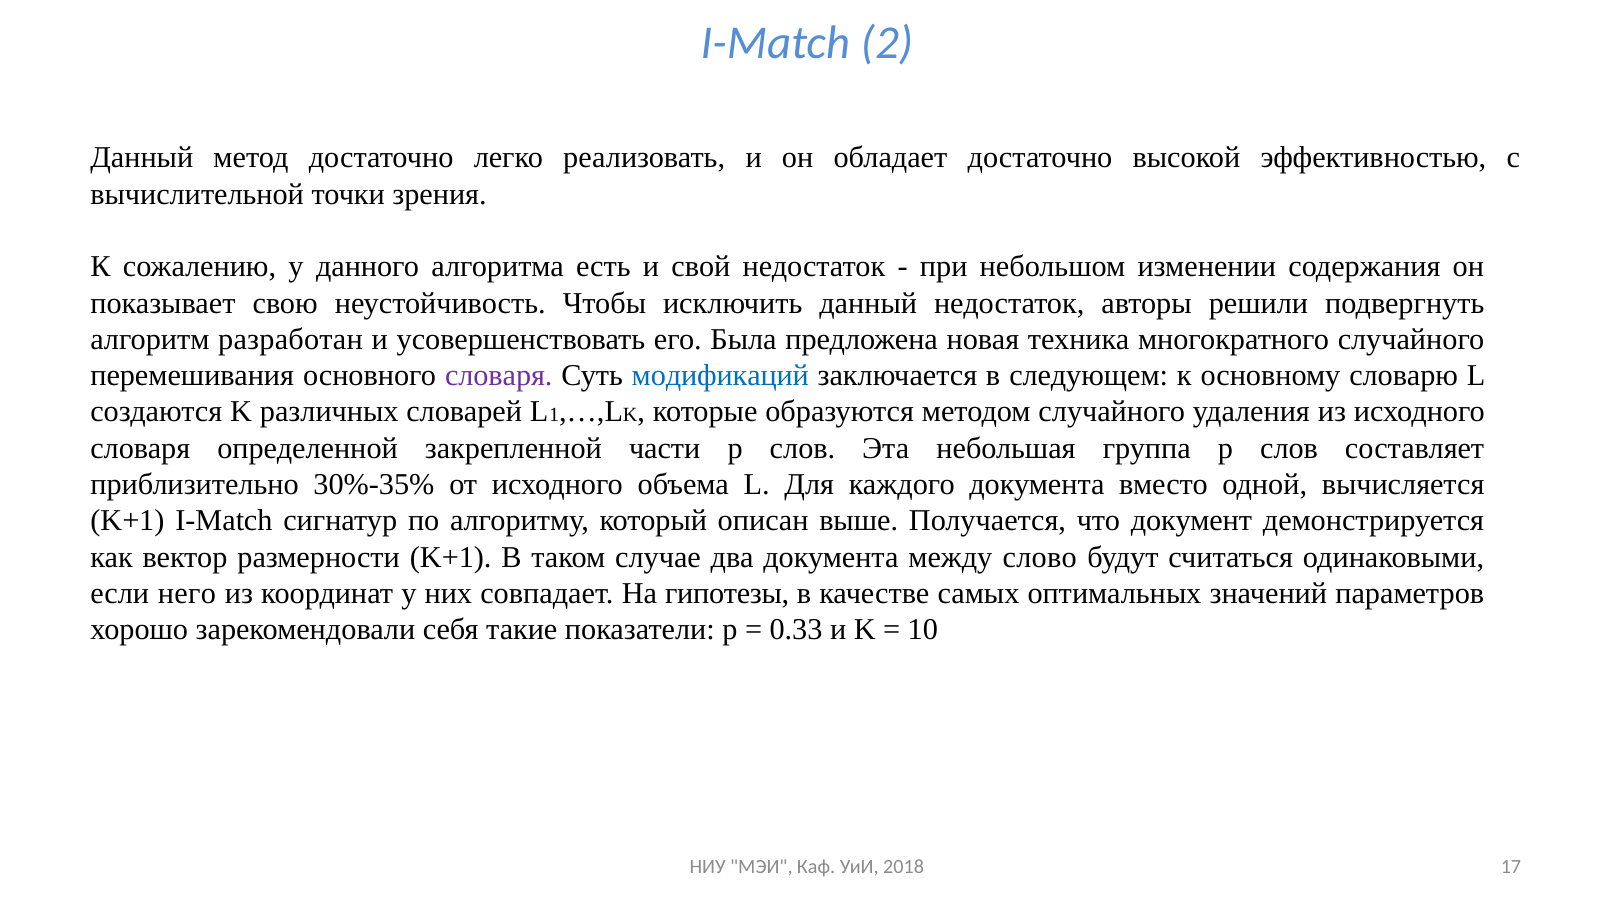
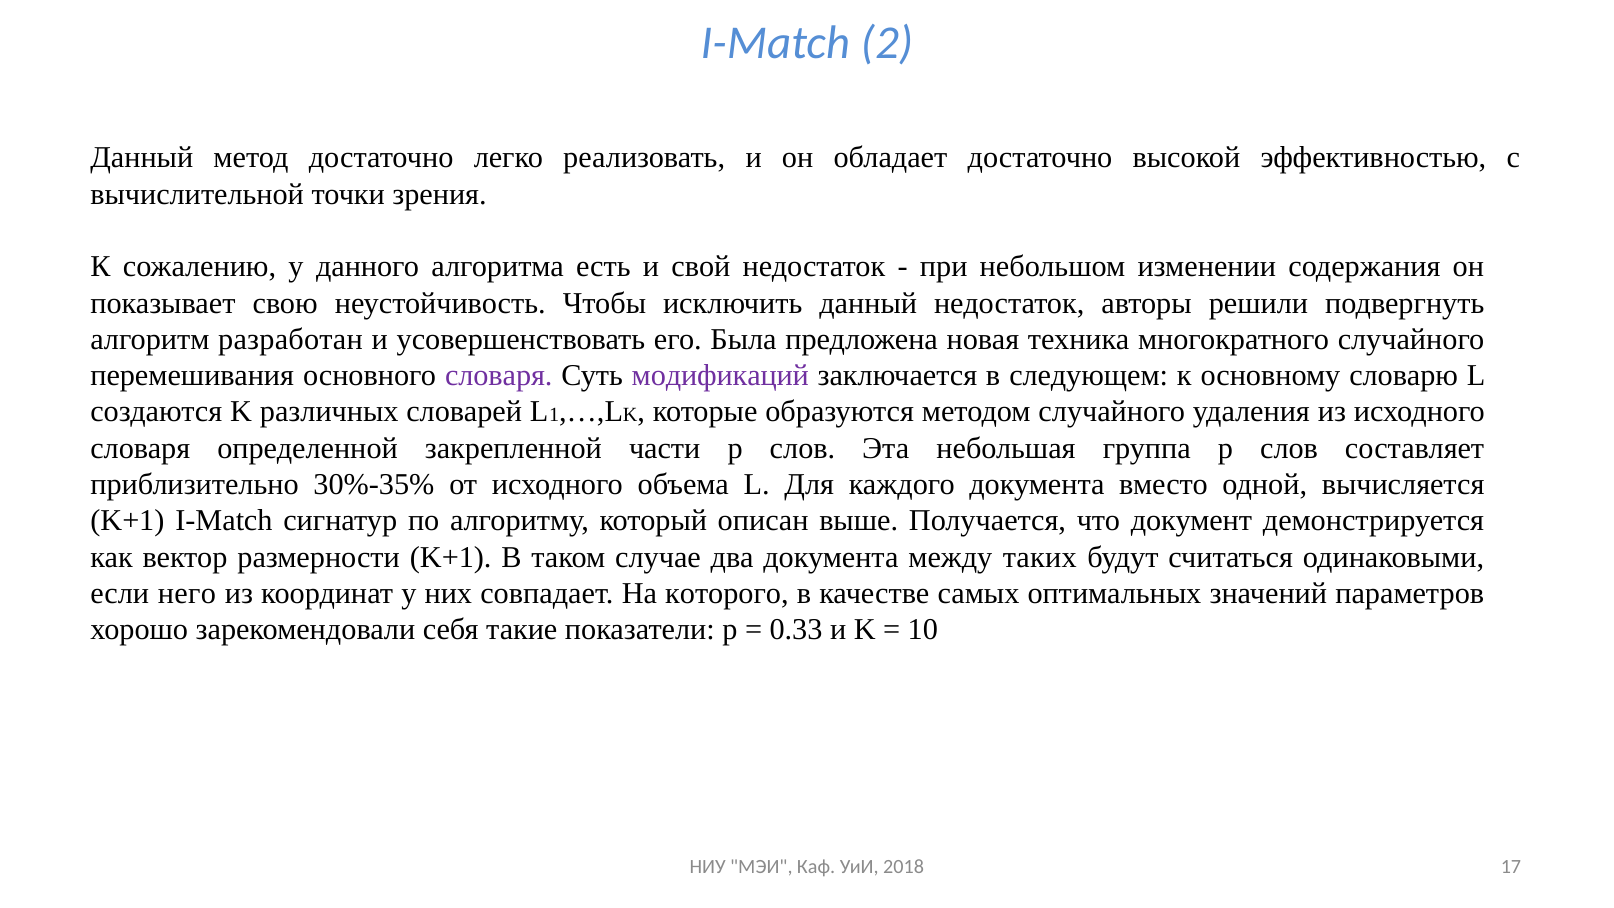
модификаций colour: blue -> purple
слово: слово -> таких
гипотезы: гипотезы -> которого
